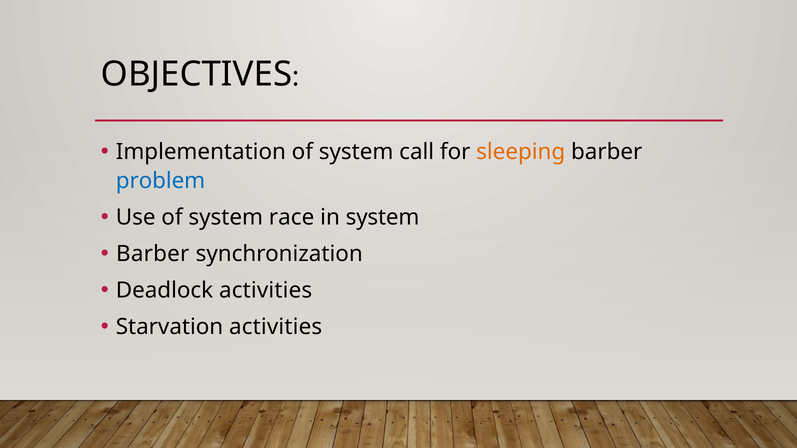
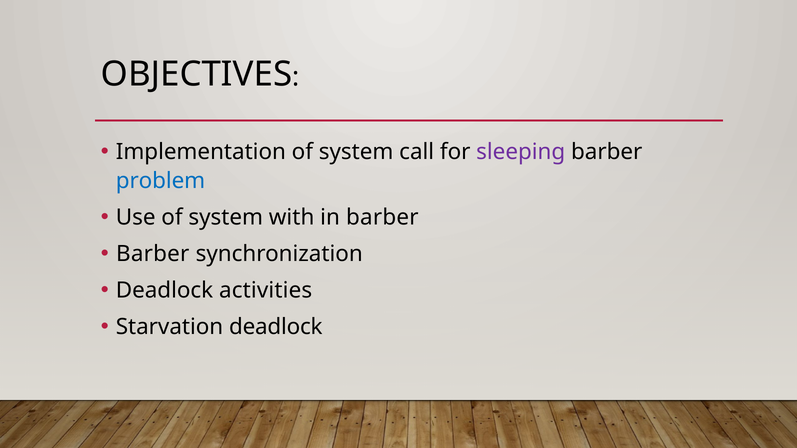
sleeping colour: orange -> purple
race: race -> with
in system: system -> barber
Starvation activities: activities -> deadlock
